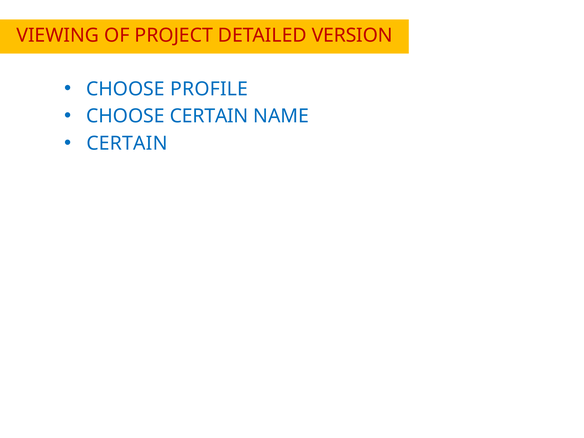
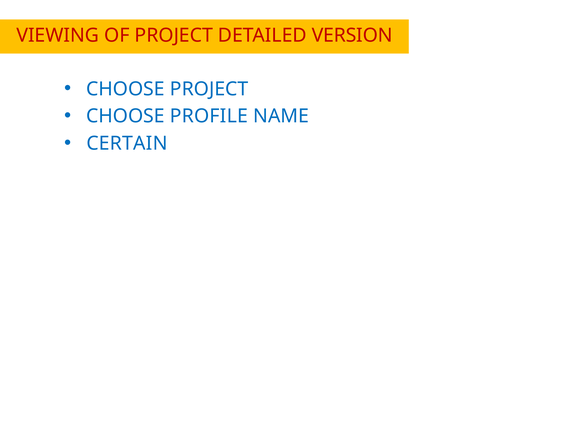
CHOOSE PROFILE: PROFILE -> PROJECT
CHOOSE CERTAIN: CERTAIN -> PROFILE
